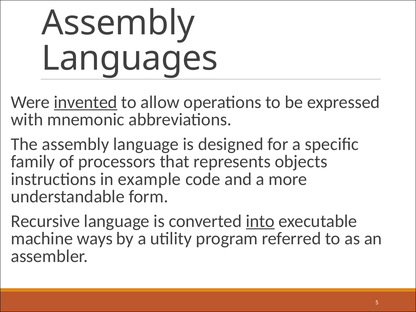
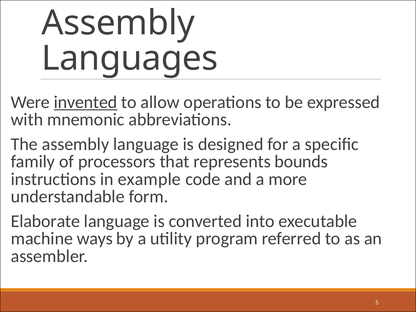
objects: objects -> bounds
Recursive: Recursive -> Elaborate
into underline: present -> none
